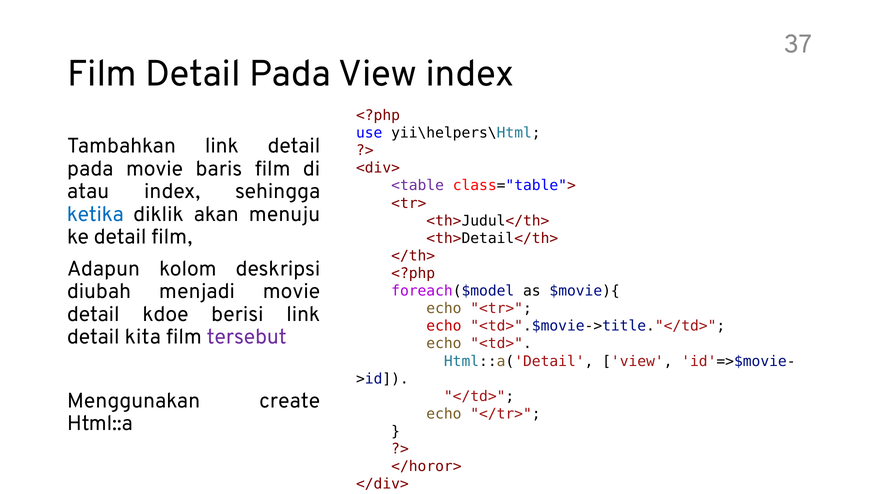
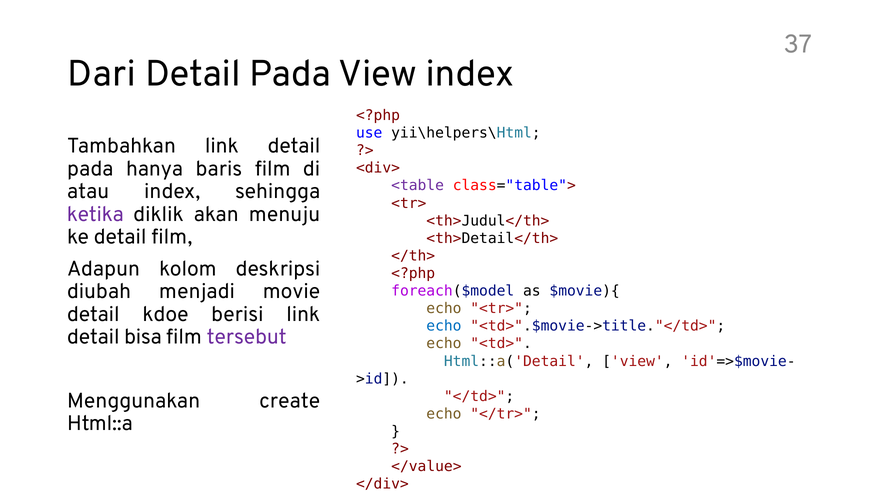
Film at (102, 74): Film -> Dari
pada movie: movie -> hanya
ketika colour: blue -> purple
echo at (444, 326) colour: red -> blue
kita: kita -> bisa
</horor>: </horor> -> </value>
